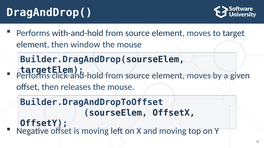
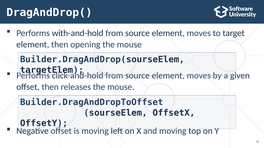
window: window -> opening
